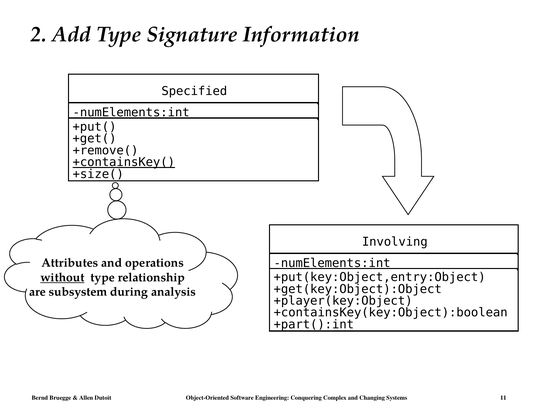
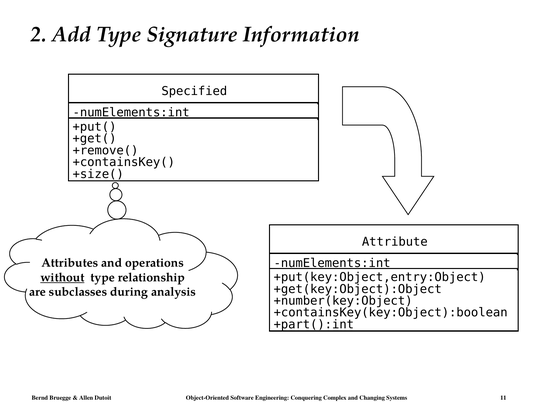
+containsKey( underline: present -> none
Involving: Involving -> Attribute
subsystem: subsystem -> subclasses
+player(key:Object: +player(key:Object -> +number(key:Object
